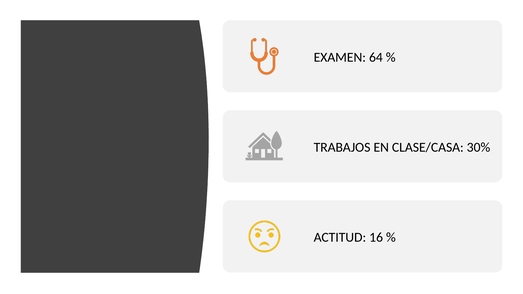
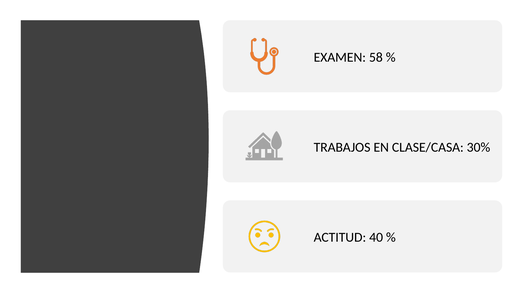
64: 64 -> 58
16: 16 -> 40
